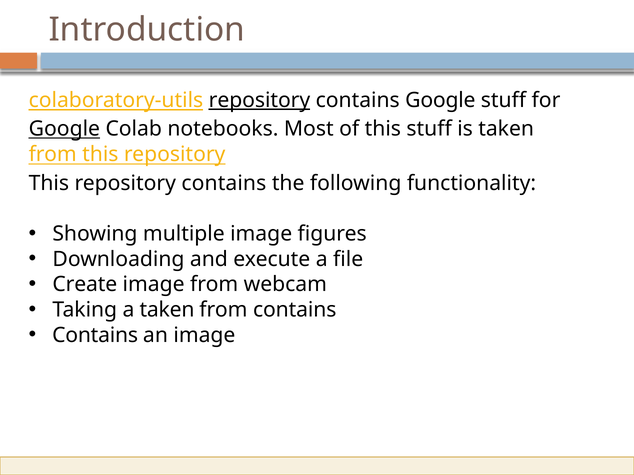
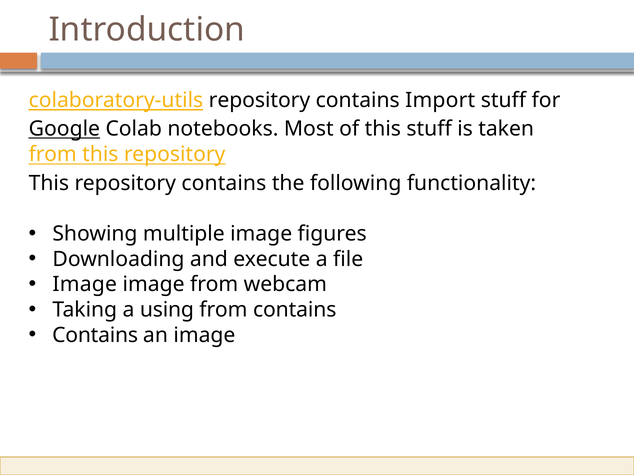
repository at (259, 100) underline: present -> none
contains Google: Google -> Import
Create at (85, 285): Create -> Image
a taken: taken -> using
